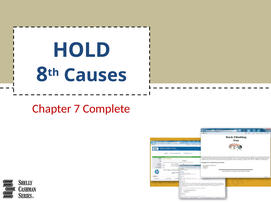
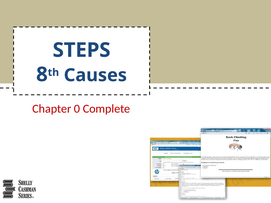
HOLD: HOLD -> STEPS
7: 7 -> 0
